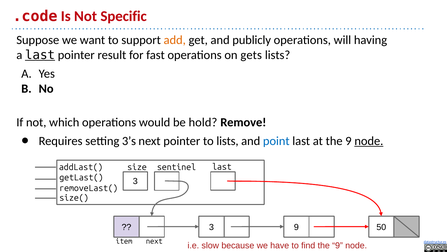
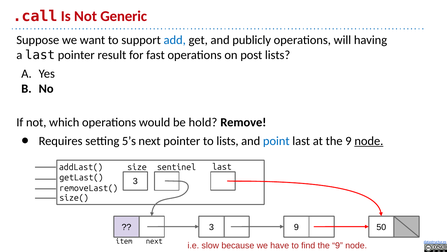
.code: .code -> .call
Specific: Specific -> Generic
add colour: orange -> blue
last at (40, 55) underline: present -> none
gets: gets -> post
3’s: 3’s -> 5’s
